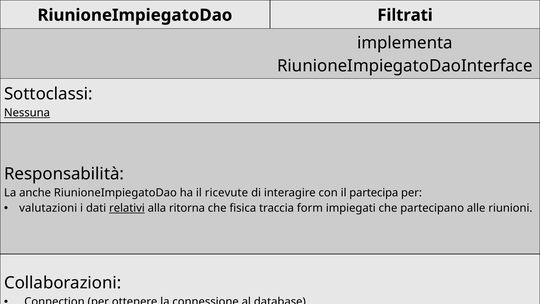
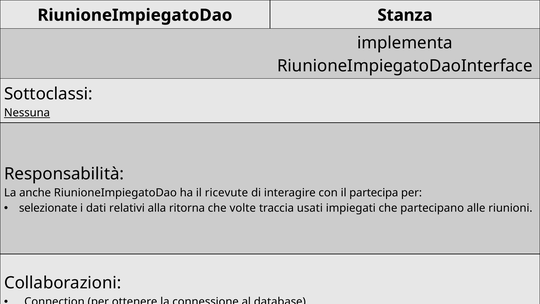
Filtrati: Filtrati -> Stanza
valutazioni: valutazioni -> selezionate
relativi underline: present -> none
fisica: fisica -> volte
form: form -> usati
